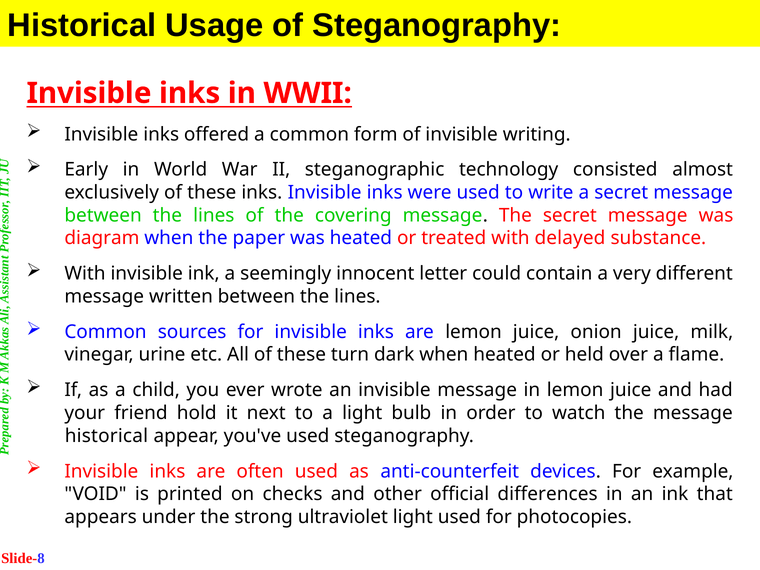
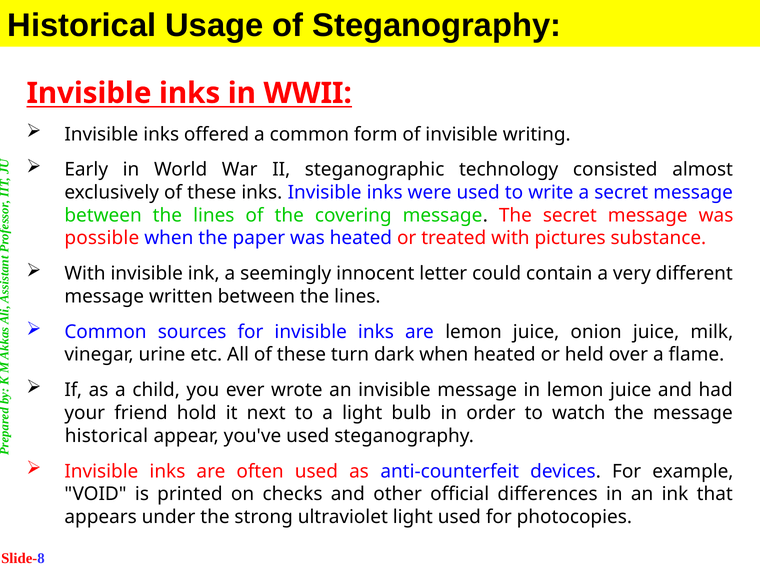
diagram: diagram -> possible
delayed: delayed -> pictures
